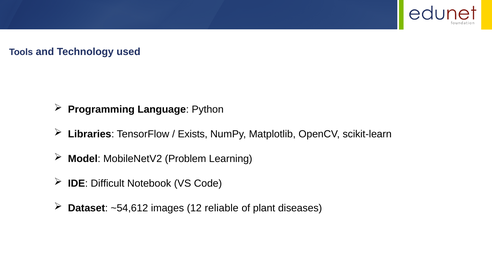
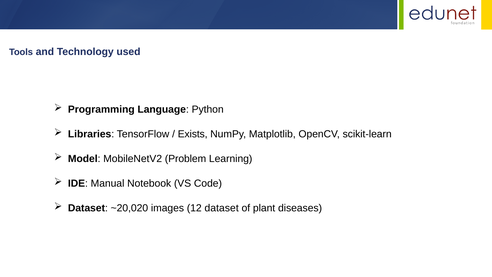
Difficult: Difficult -> Manual
~54,612: ~54,612 -> ~20,020
12 reliable: reliable -> dataset
